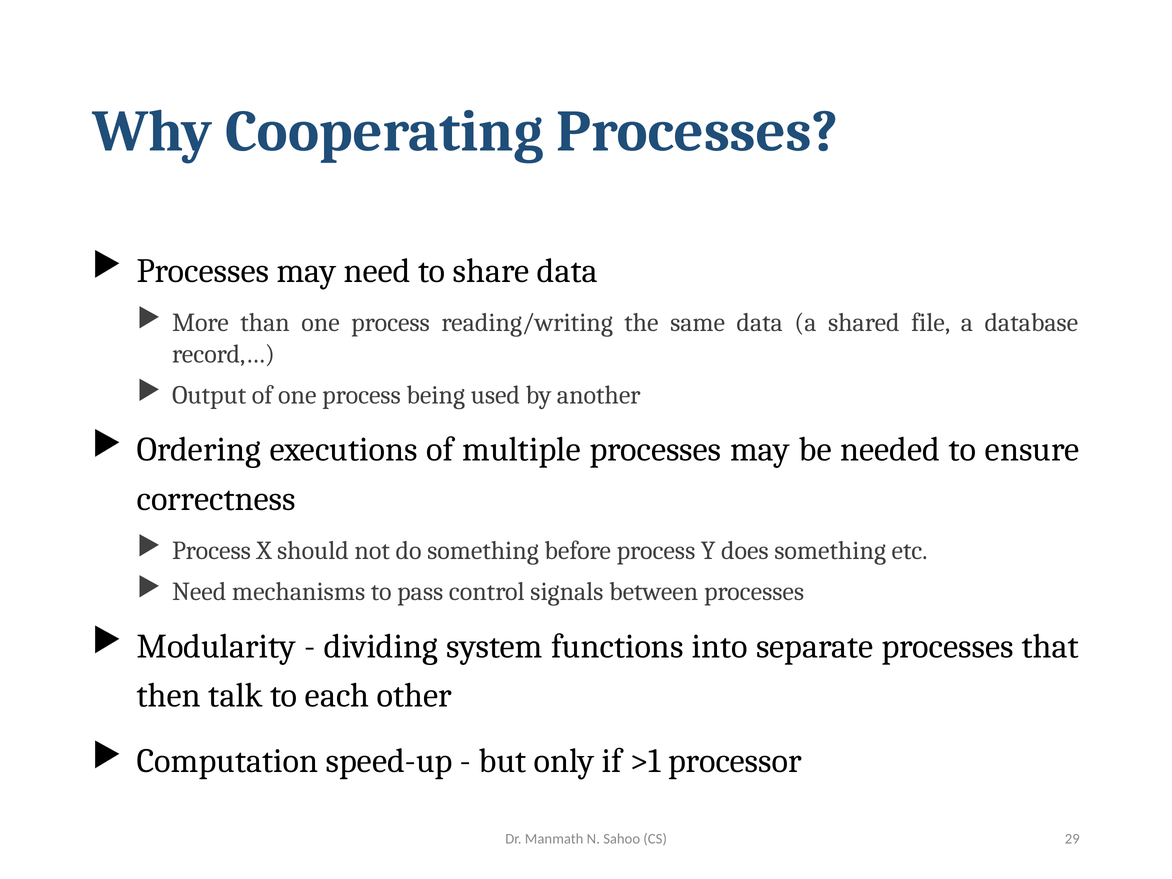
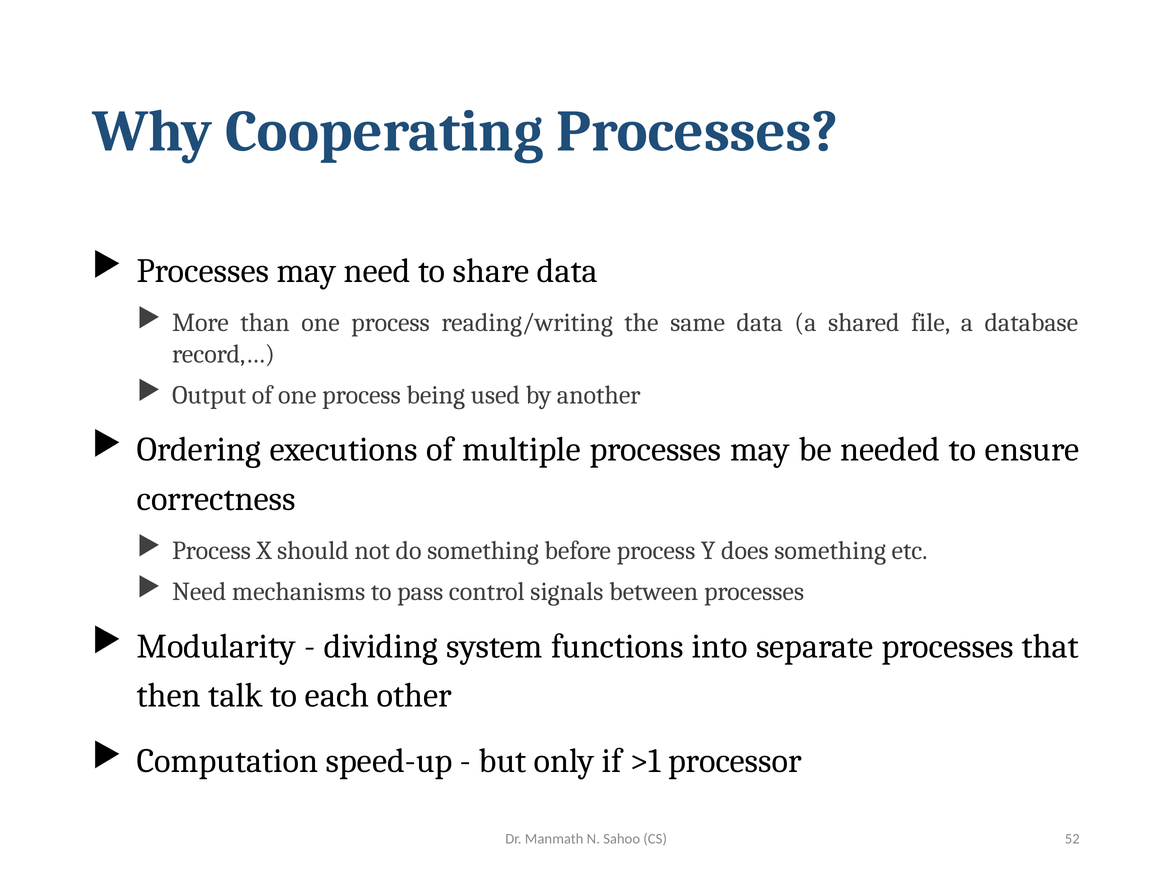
29: 29 -> 52
